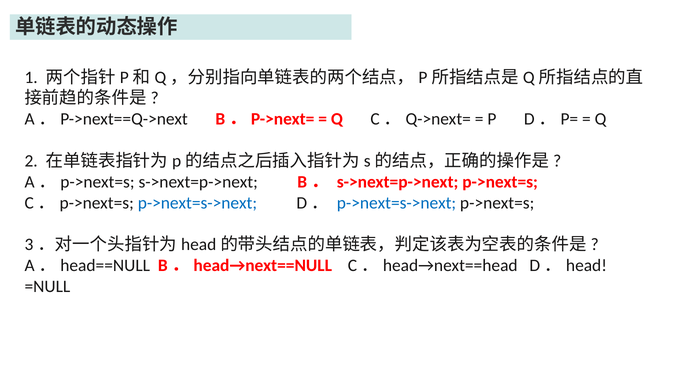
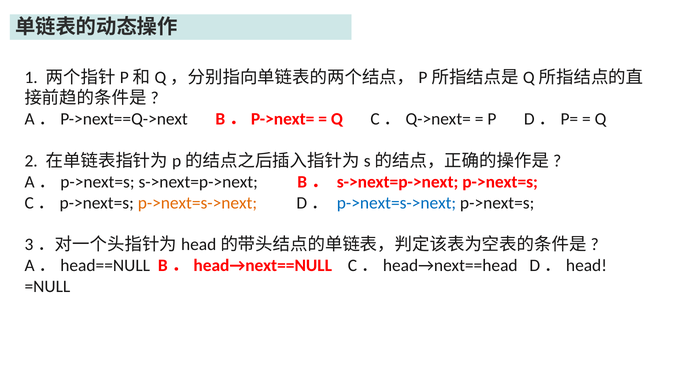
p->next=s->next at (197, 203) colour: blue -> orange
